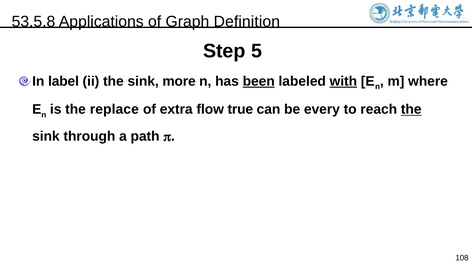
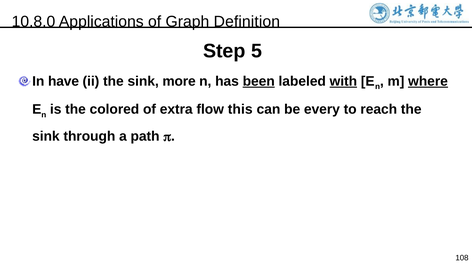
53.5.8: 53.5.8 -> 10.8.0
label: label -> have
where underline: none -> present
replace: replace -> colored
true: true -> this
the at (411, 110) underline: present -> none
